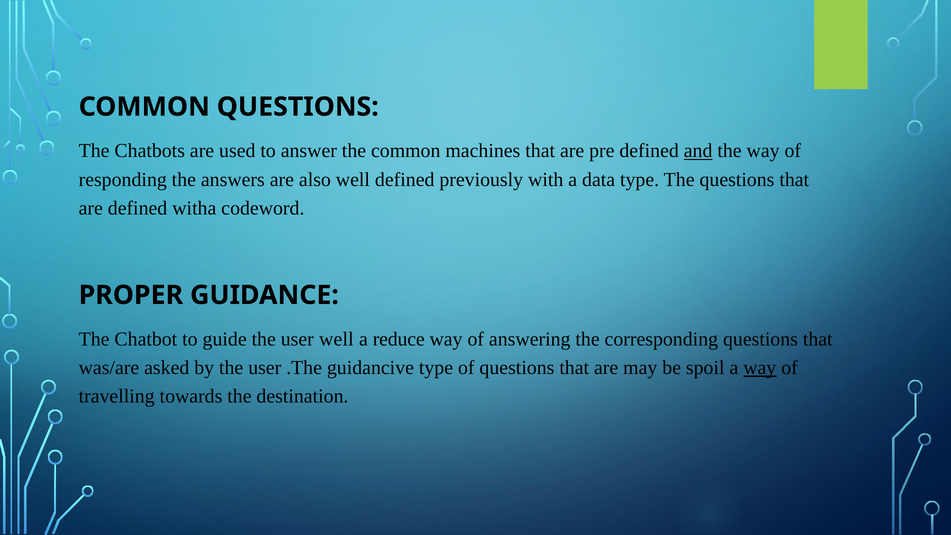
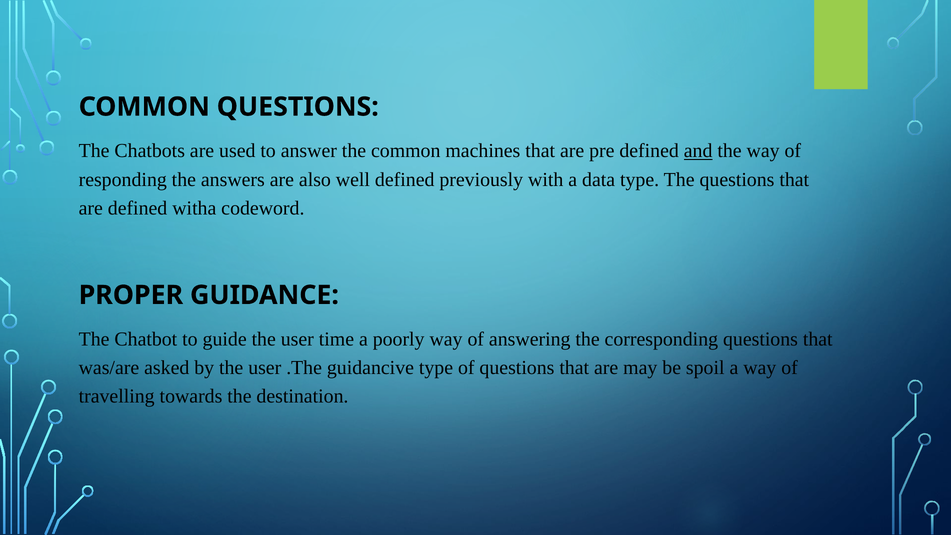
user well: well -> time
reduce: reduce -> poorly
way at (760, 368) underline: present -> none
